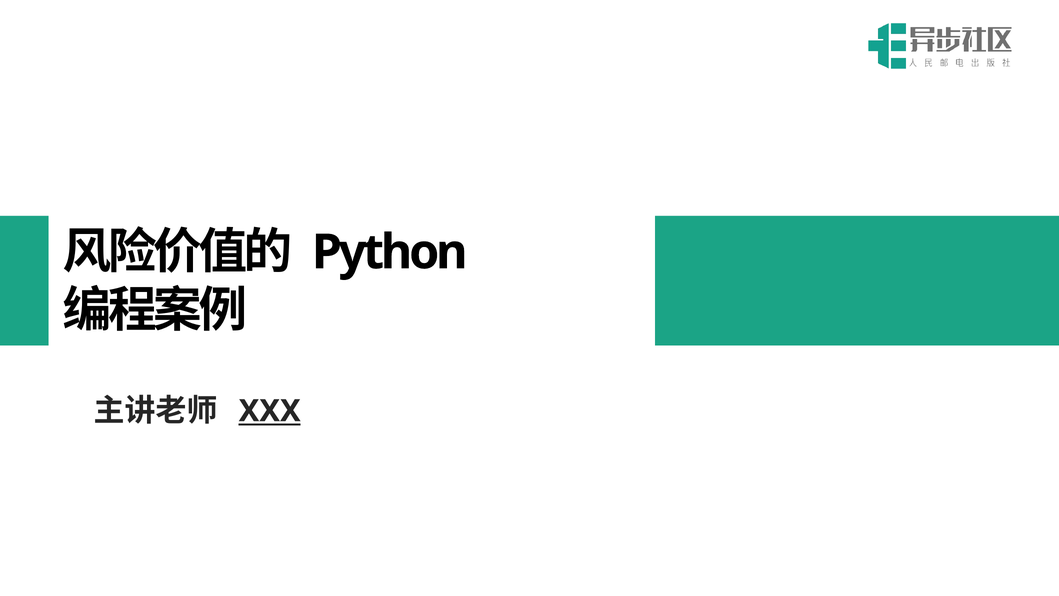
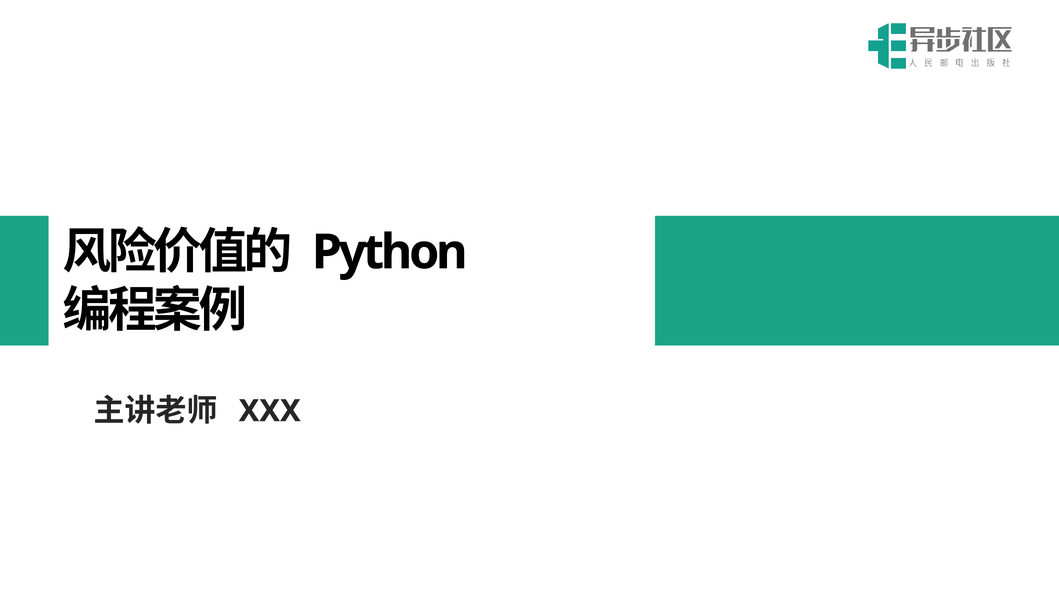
XXX underline: present -> none
